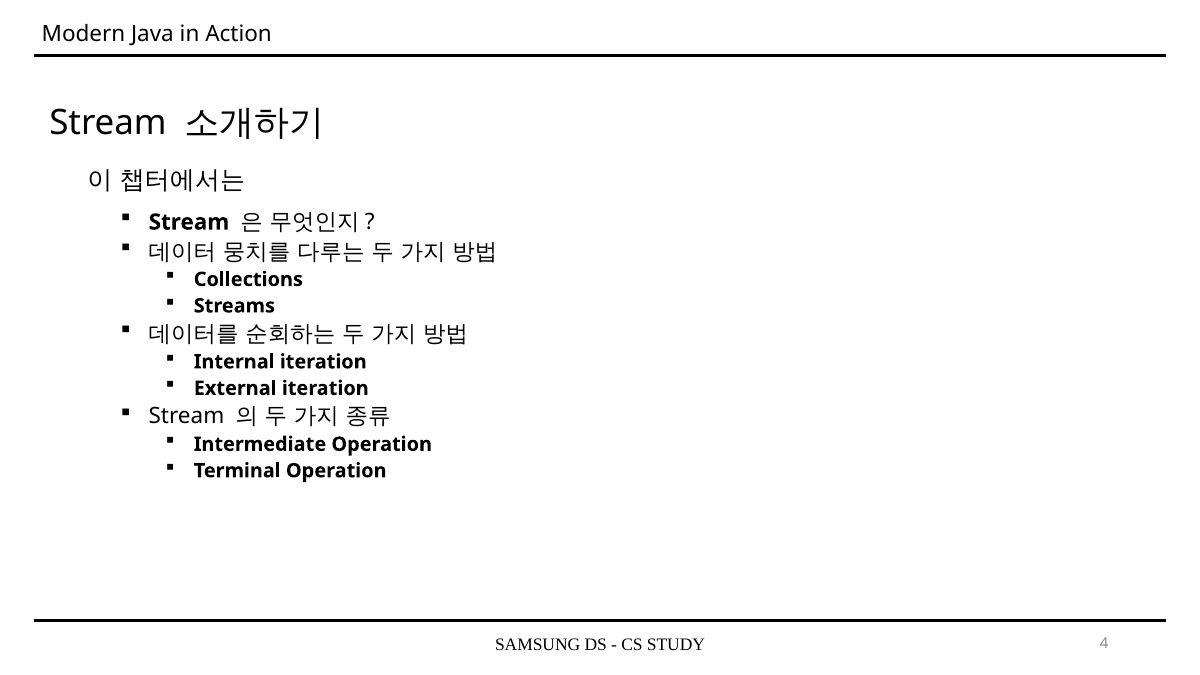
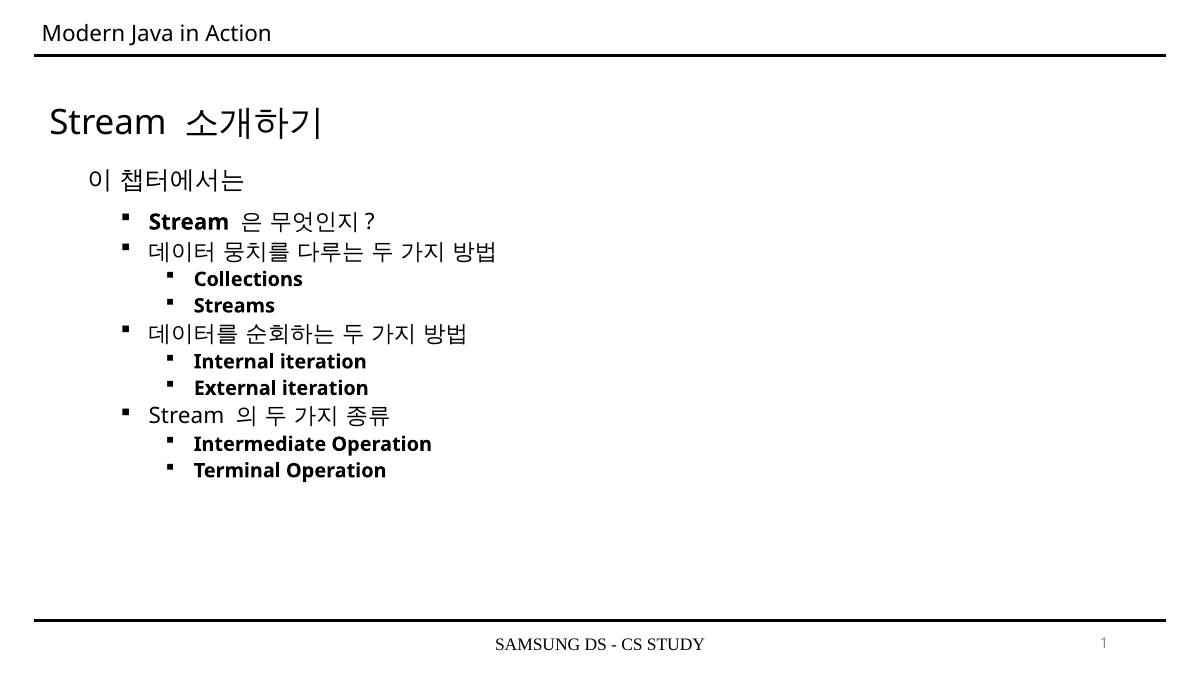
4: 4 -> 1
